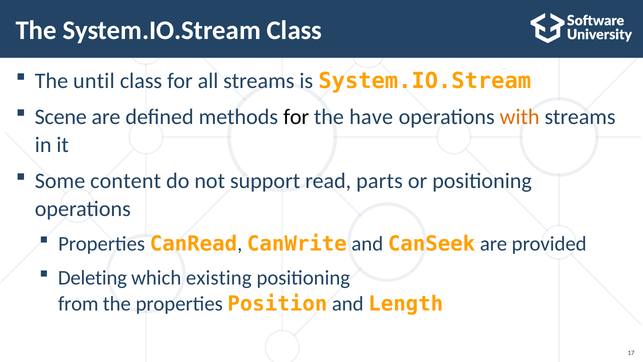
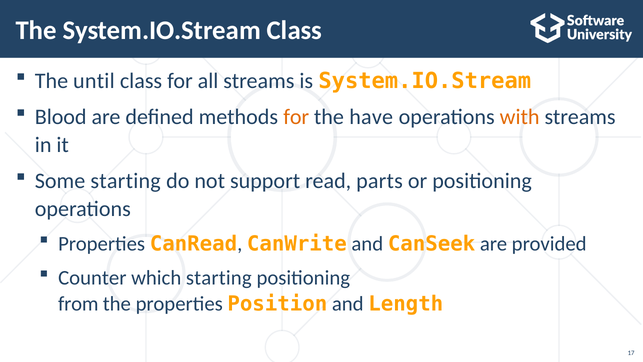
Scene: Scene -> Blood
for at (296, 117) colour: black -> orange
Some content: content -> starting
Deleting: Deleting -> Counter
which existing: existing -> starting
